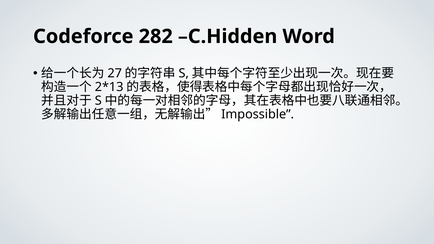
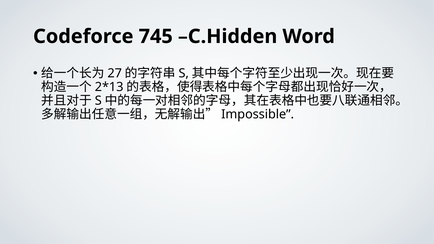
282: 282 -> 745
